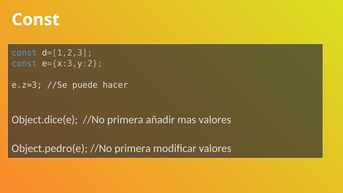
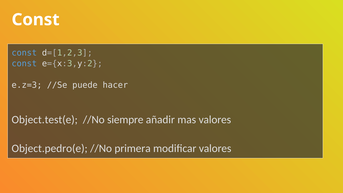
Object.dice(e: Object.dice(e -> Object.test(e
primera at (125, 120): primera -> siempre
